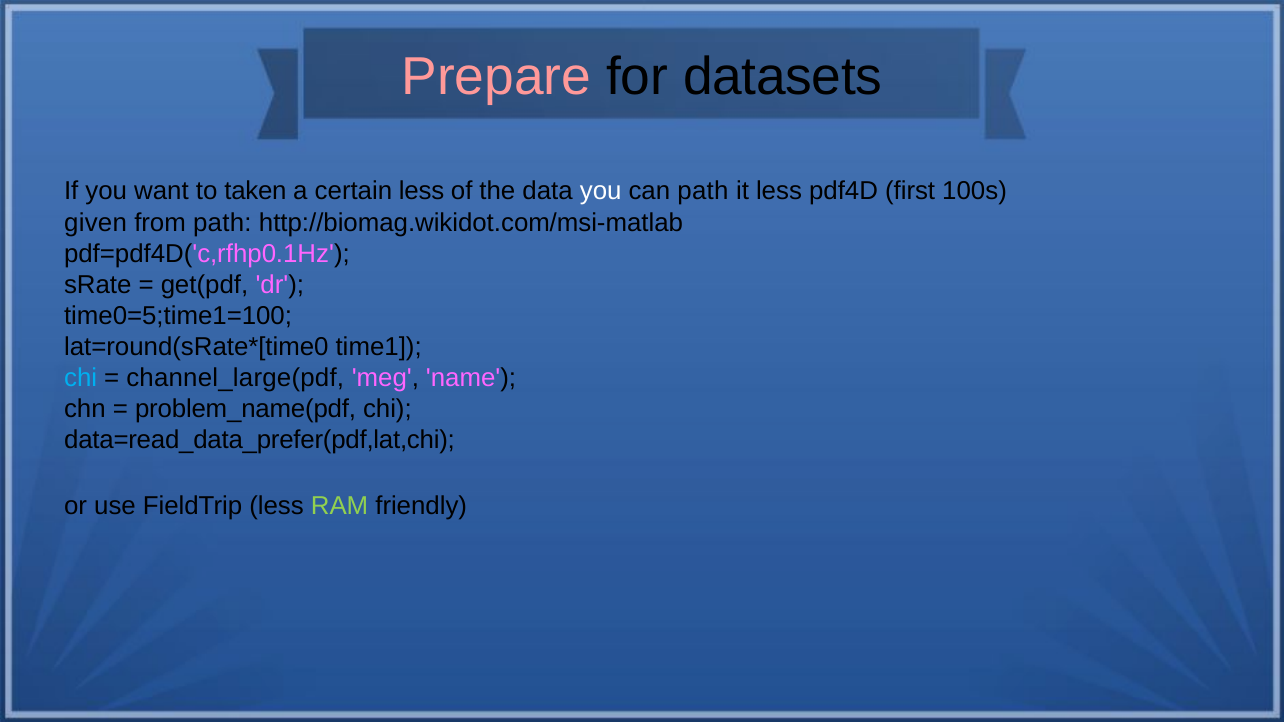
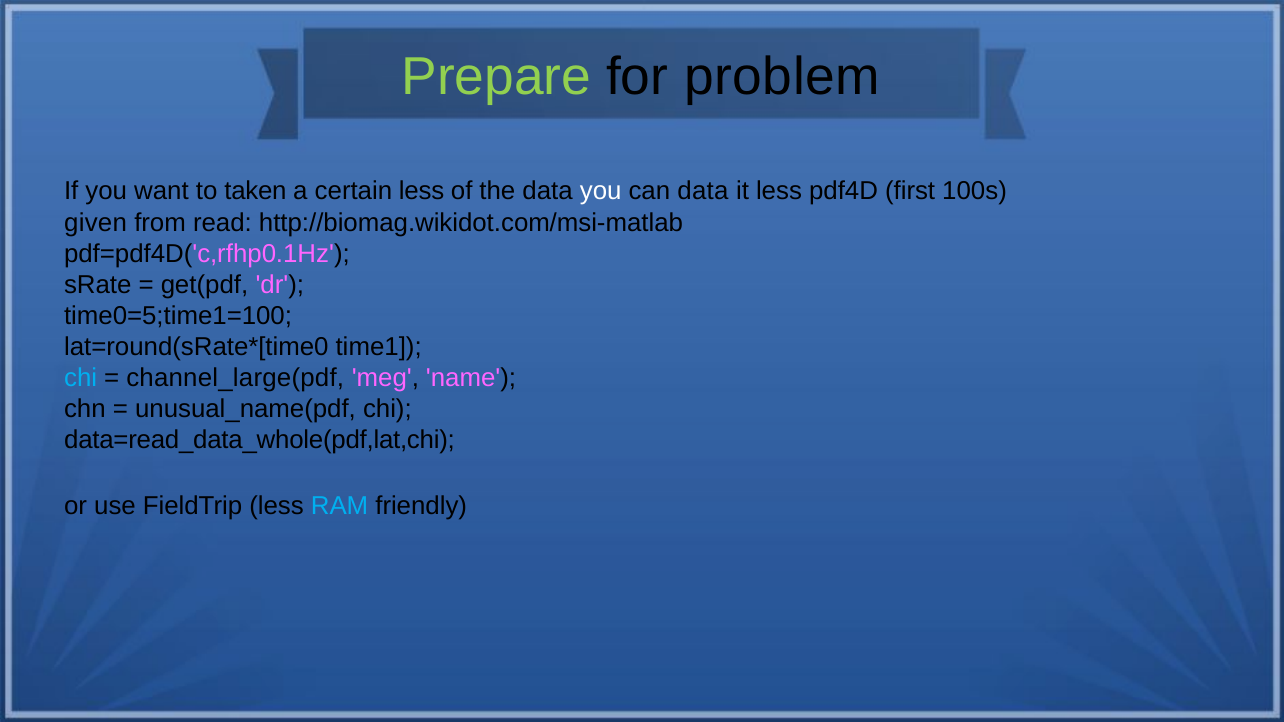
Prepare colour: pink -> light green
datasets: datasets -> problem
can path: path -> data
from path: path -> read
problem_name(pdf: problem_name(pdf -> unusual_name(pdf
data=read_data_prefer(pdf,lat,chi: data=read_data_prefer(pdf,lat,chi -> data=read_data_whole(pdf,lat,chi
RAM colour: light green -> light blue
